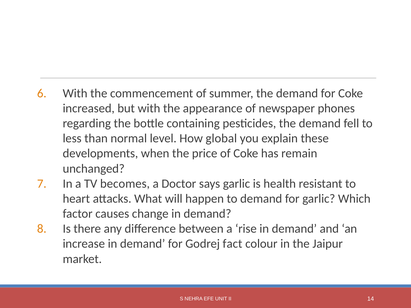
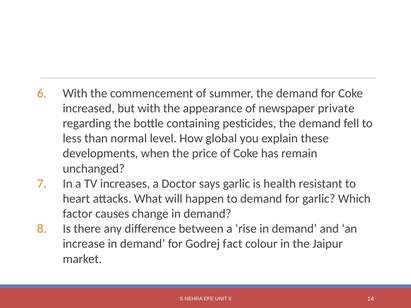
phones: phones -> private
becomes: becomes -> increases
